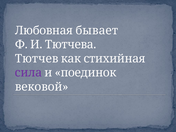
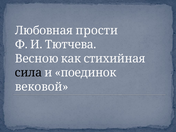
бывает: бывает -> прости
Тютчев: Тютчев -> Весною
сила colour: purple -> black
